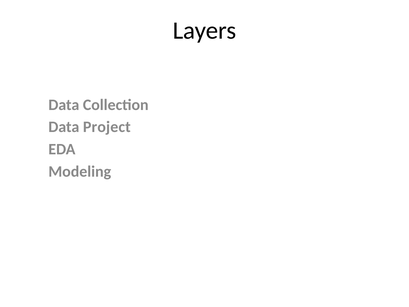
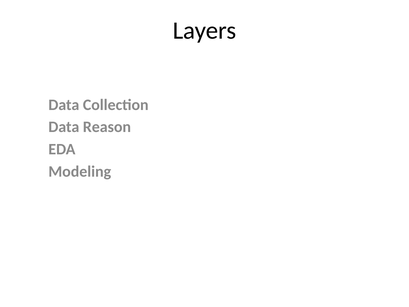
Project: Project -> Reason
